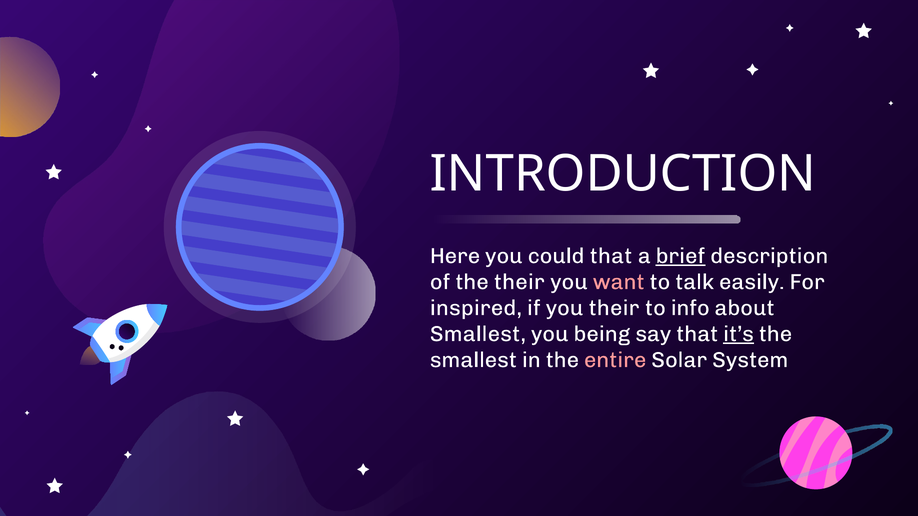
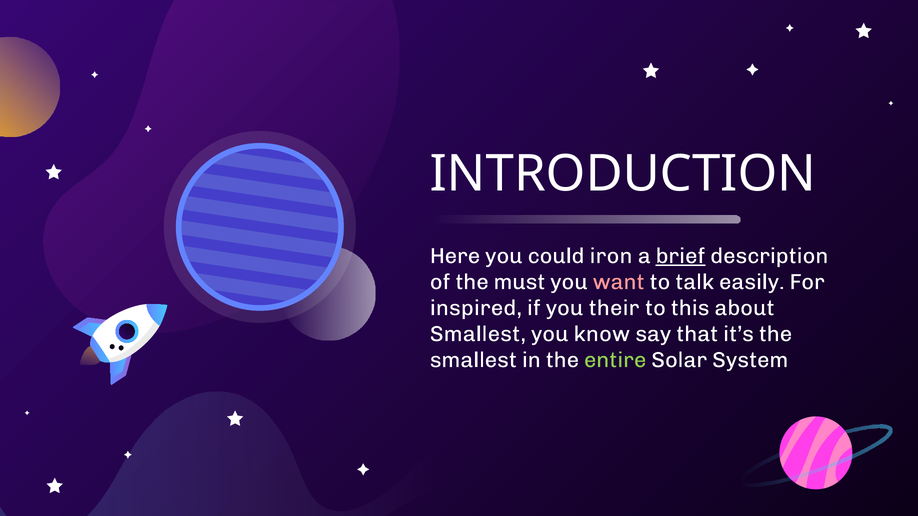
could that: that -> iron
the their: their -> must
info: info -> this
being: being -> know
it’s underline: present -> none
entire colour: pink -> light green
